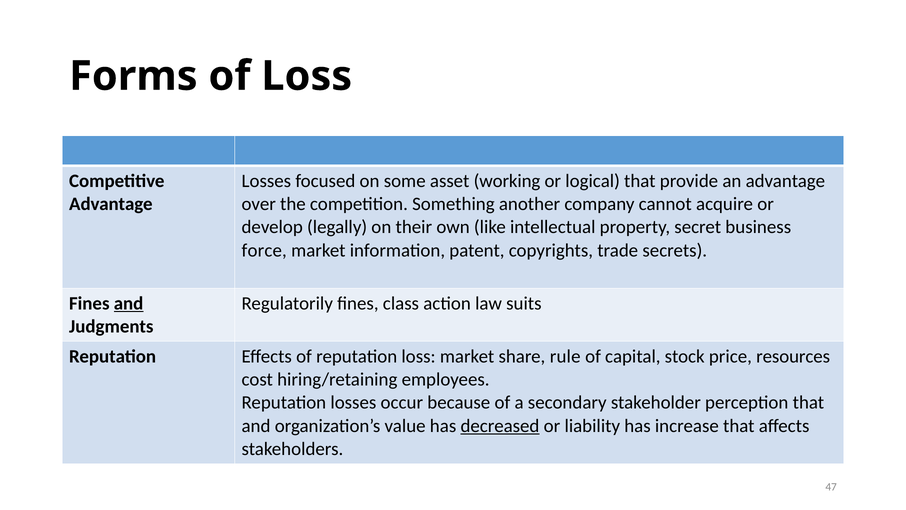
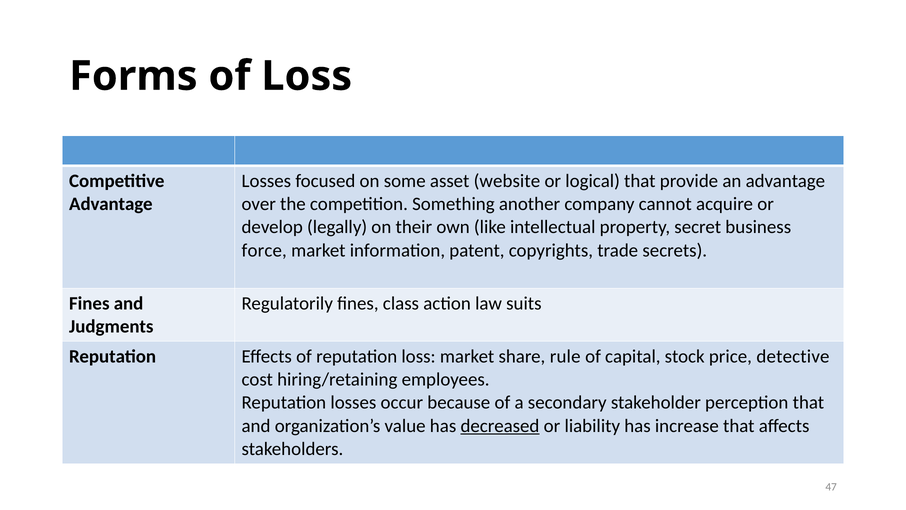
working: working -> website
and at (129, 303) underline: present -> none
resources: resources -> detective
